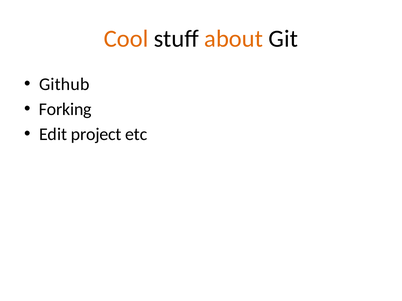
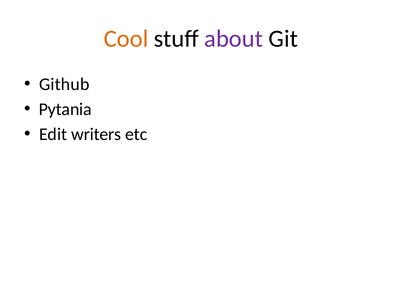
about colour: orange -> purple
Forking: Forking -> Pytania
project: project -> writers
